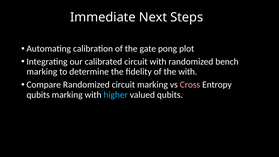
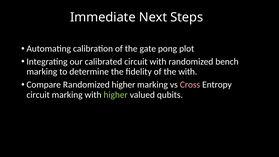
Randomized circuit: circuit -> higher
qubits at (38, 95): qubits -> circuit
higher at (116, 95) colour: light blue -> light green
